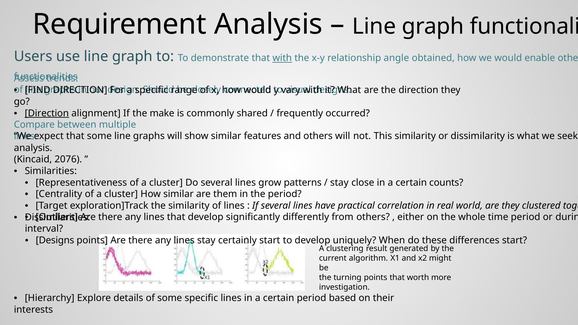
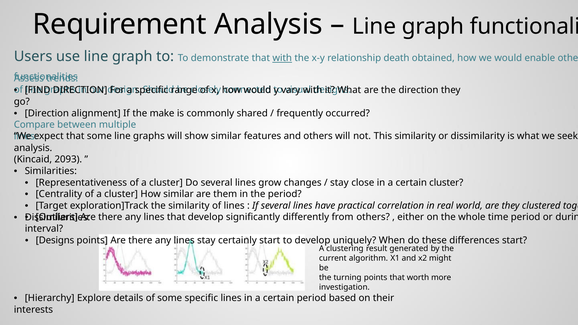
angle: angle -> death
Direction at (47, 113) underline: present -> none
2076: 2076 -> 2093
patterns: patterns -> changes
certain counts: counts -> cluster
